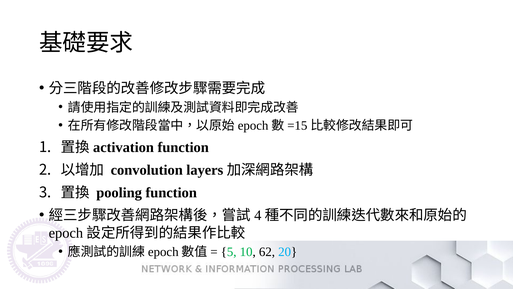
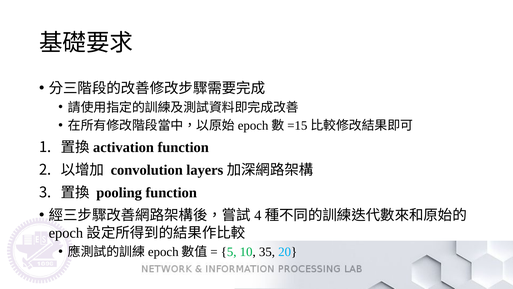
62: 62 -> 35
